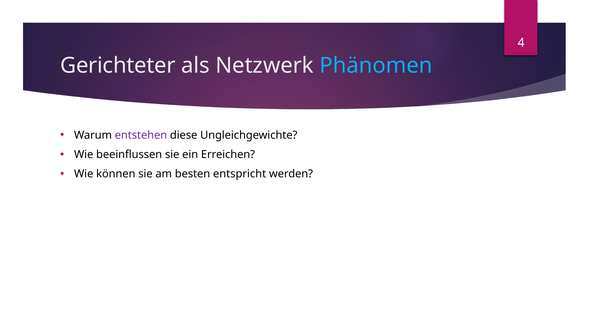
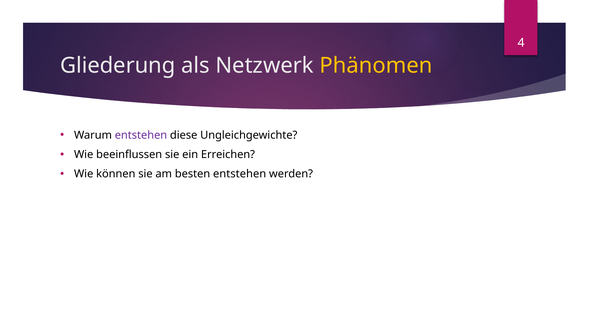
Gerichteter: Gerichteter -> Gliederung
Phänomen colour: light blue -> yellow
besten entspricht: entspricht -> entstehen
